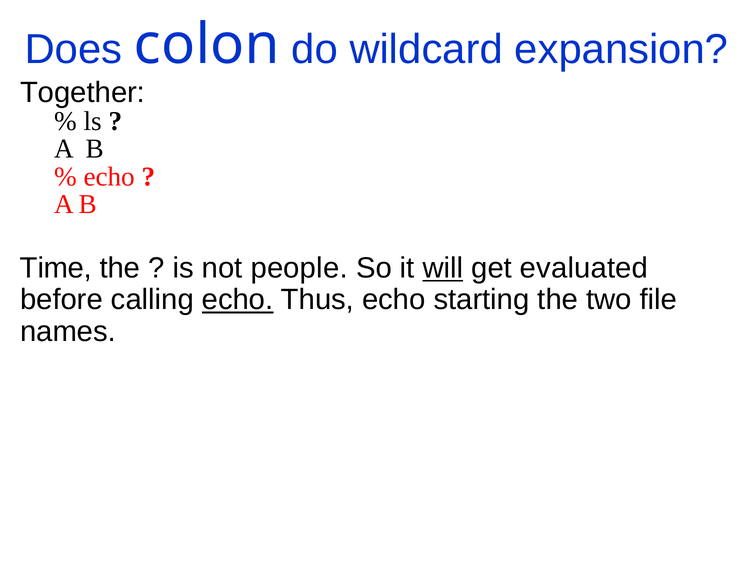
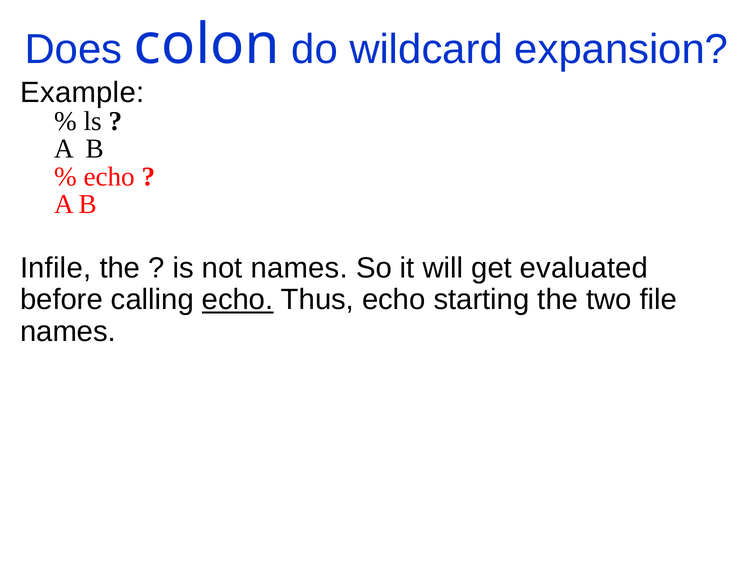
Together: Together -> Example
Time: Time -> Infile
not people: people -> names
will underline: present -> none
